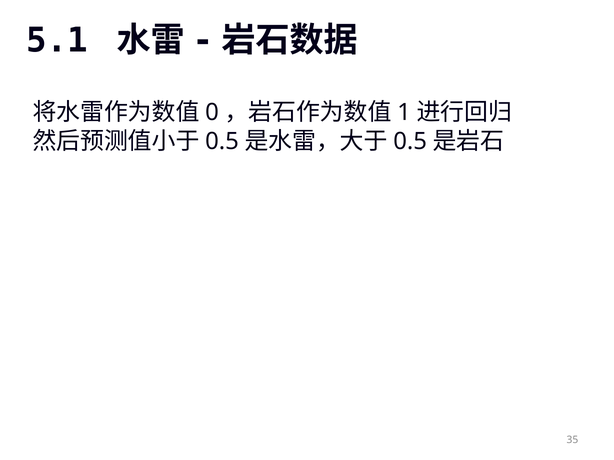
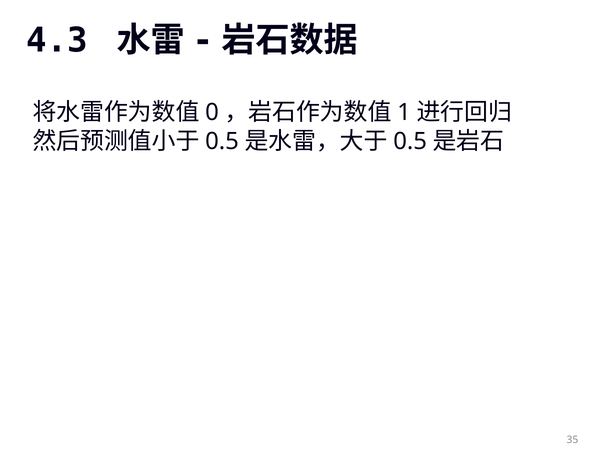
5.1: 5.1 -> 4.3
